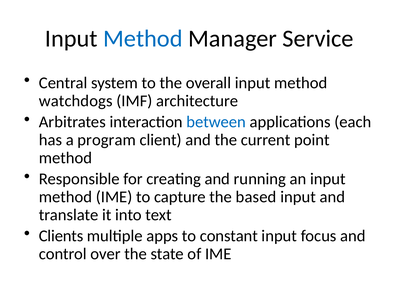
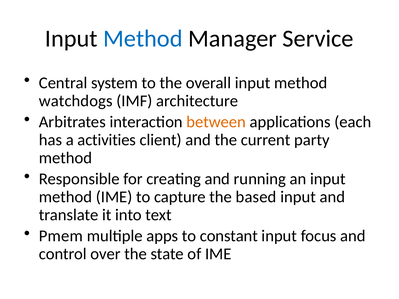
between colour: blue -> orange
program: program -> activities
point: point -> party
Clients: Clients -> Pmem
